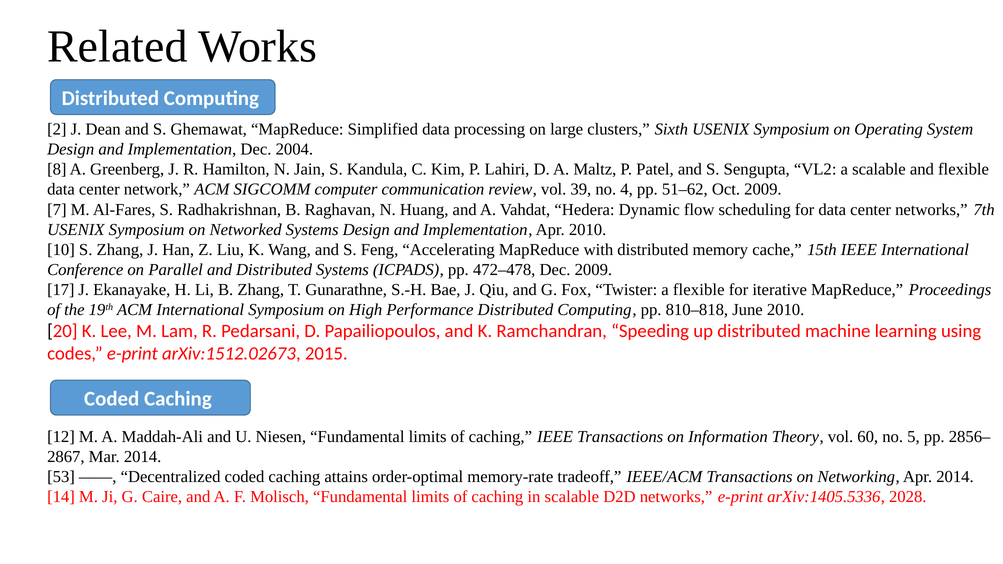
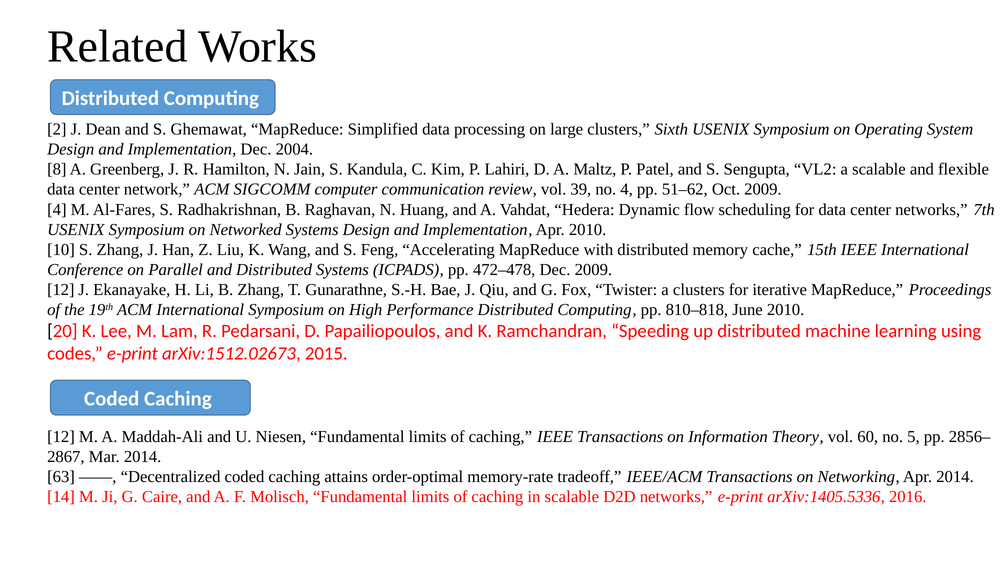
7 at (57, 210): 7 -> 4
17 at (61, 290): 17 -> 12
a flexible: flexible -> clusters
53: 53 -> 63
2028: 2028 -> 2016
